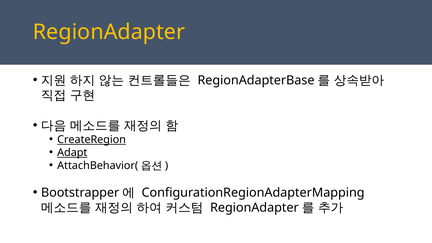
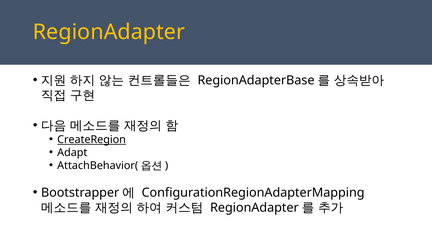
Adapt underline: present -> none
